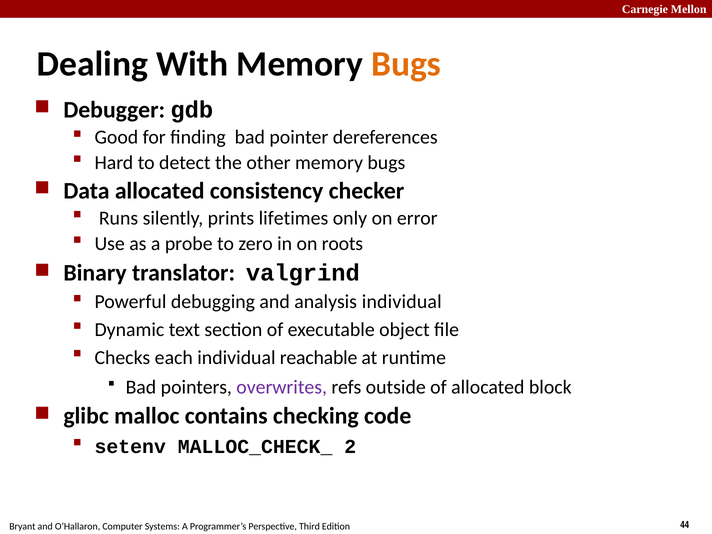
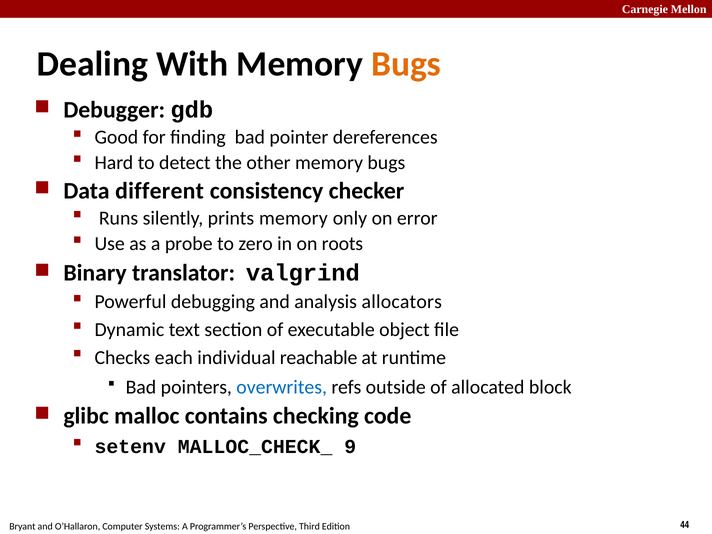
Data allocated: allocated -> different
prints lifetimes: lifetimes -> memory
analysis individual: individual -> allocators
overwrites colour: purple -> blue
2: 2 -> 9
